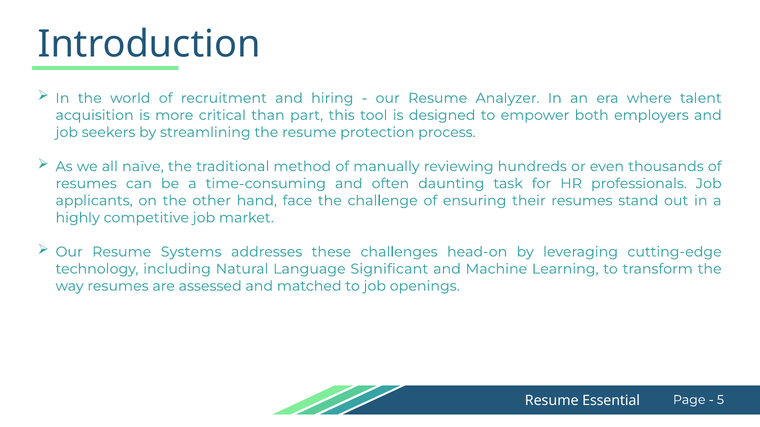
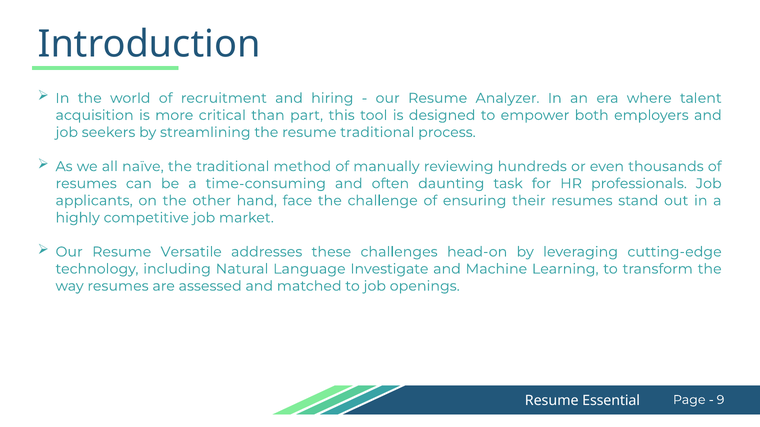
resume protection: protection -> traditional
Systems: Systems -> Versatile
Significant: Significant -> Investigate
5: 5 -> 9
